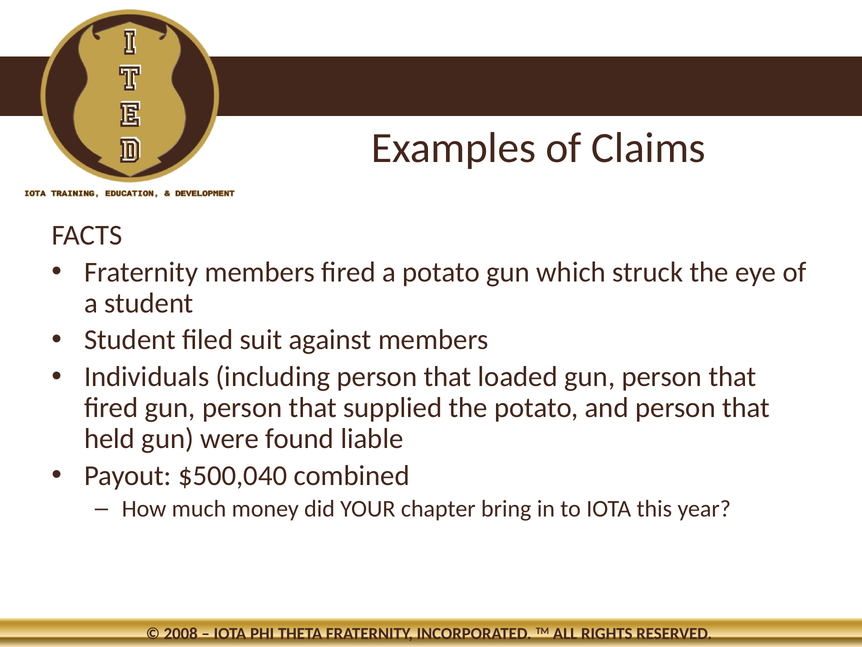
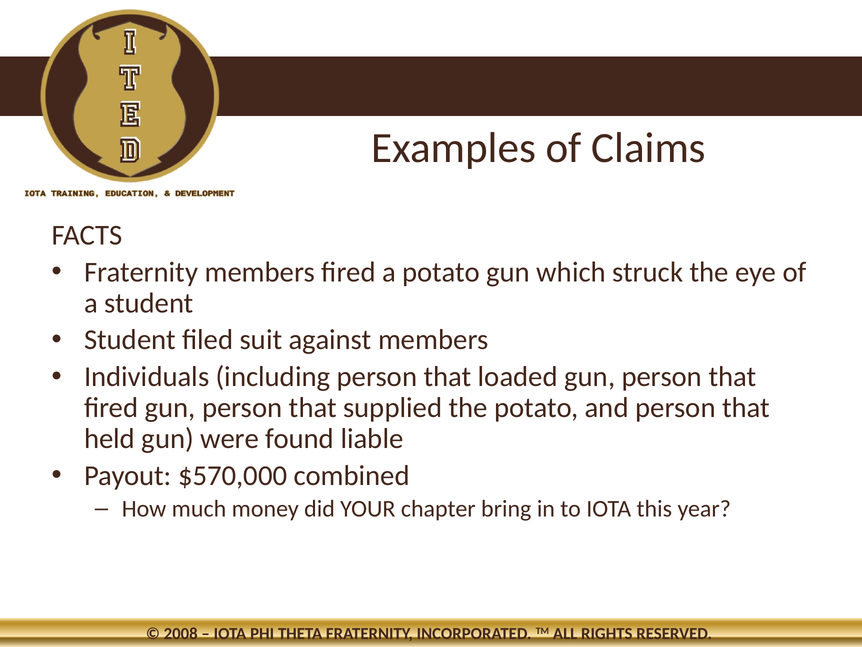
$500,040: $500,040 -> $570,000
